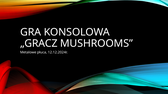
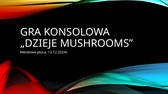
„GRACZ: „GRACZ -> „DZIEJE
